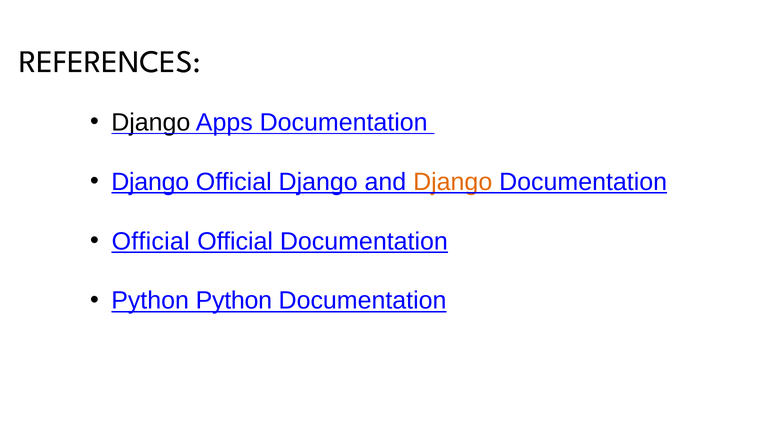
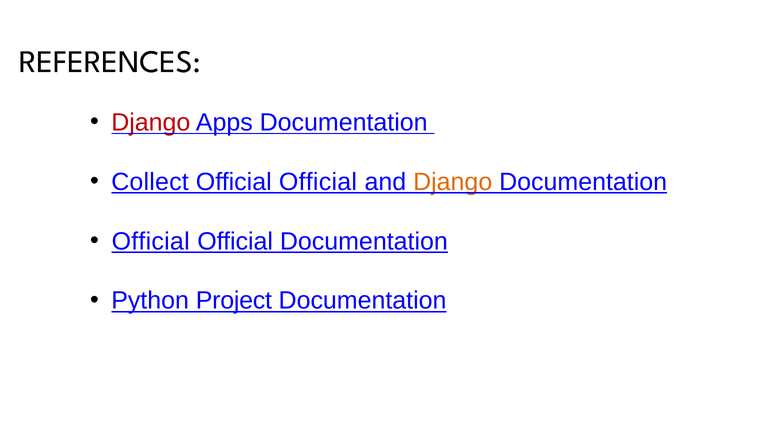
Django at (151, 123) colour: black -> red
Django at (150, 182): Django -> Collect
Django at (318, 182): Django -> Official
Python Python: Python -> Project
